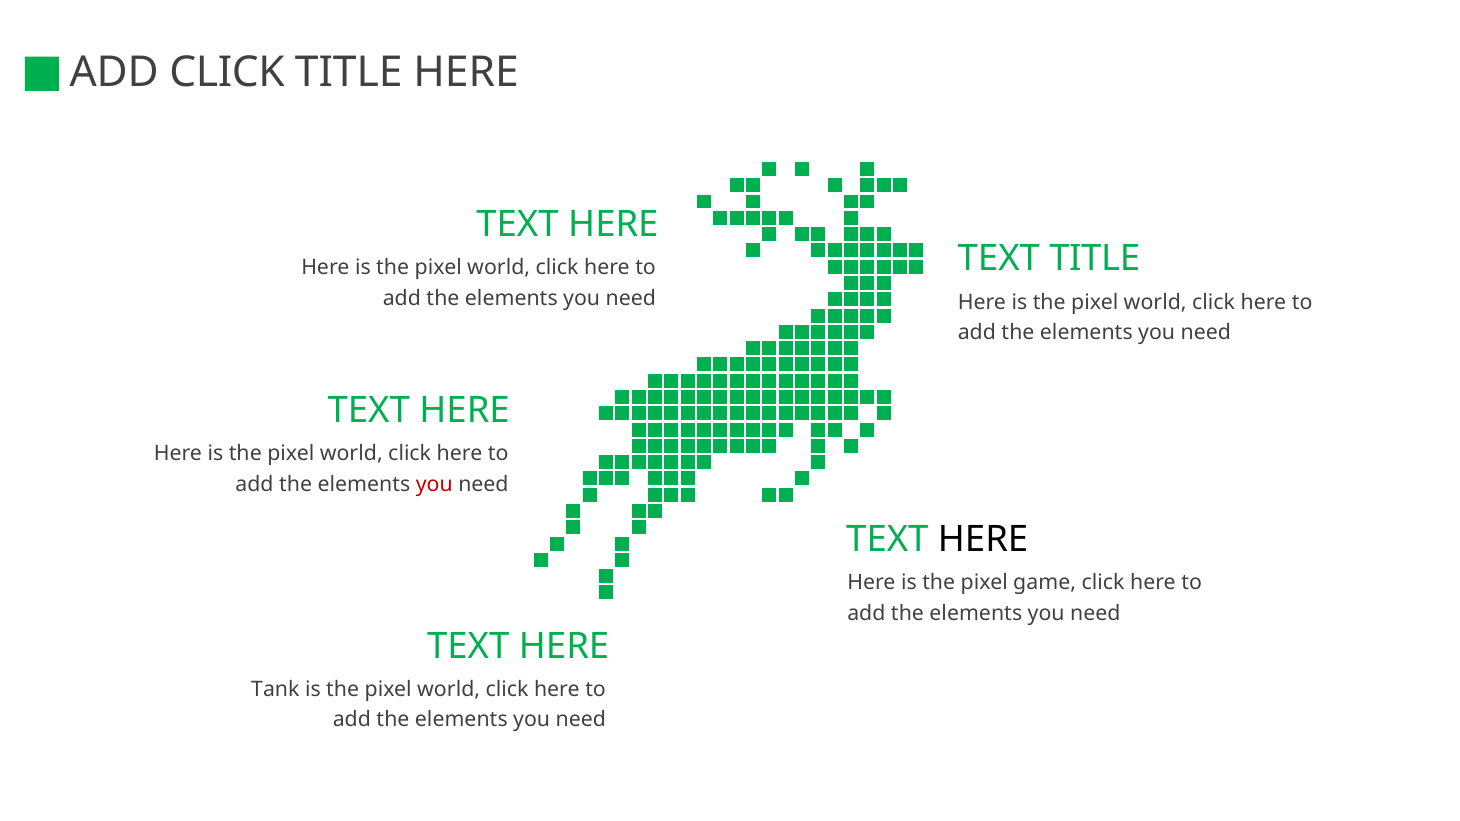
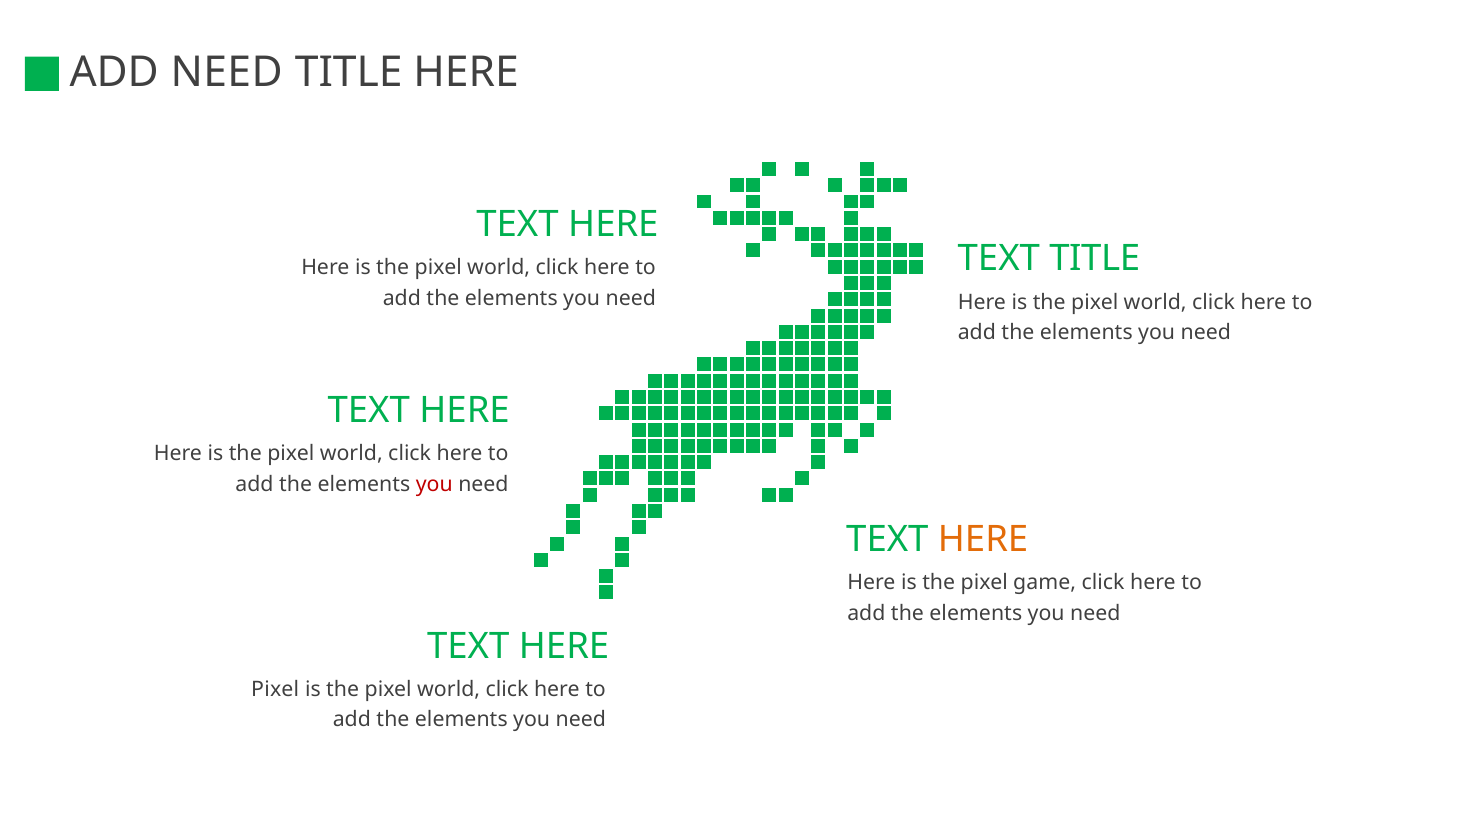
ADD CLICK: CLICK -> NEED
HERE at (983, 540) colour: black -> orange
Tank at (275, 689): Tank -> Pixel
